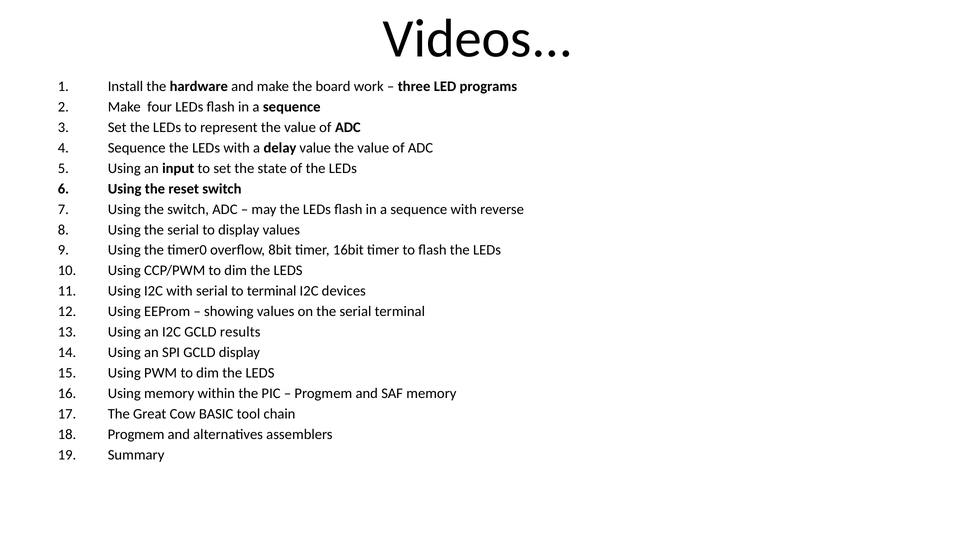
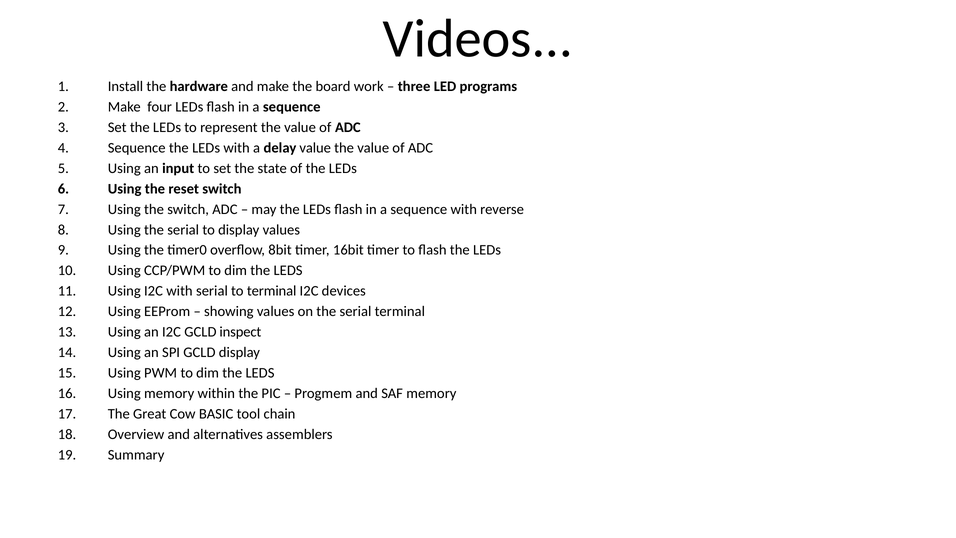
results: results -> inspect
Progmem at (136, 434): Progmem -> Overview
